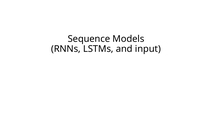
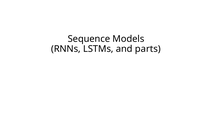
input: input -> parts
